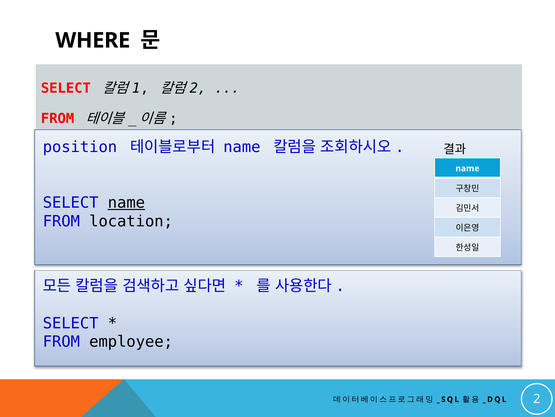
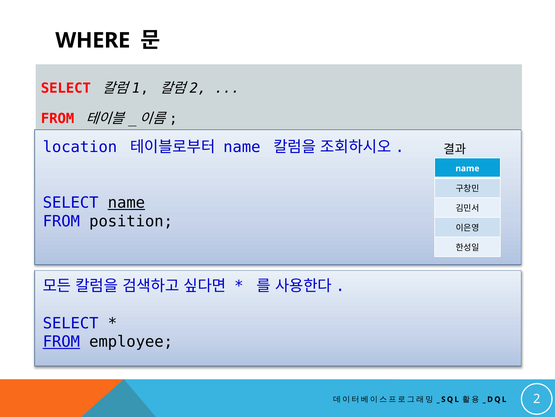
position: position -> location
location: location -> position
FROM at (61, 341) underline: none -> present
